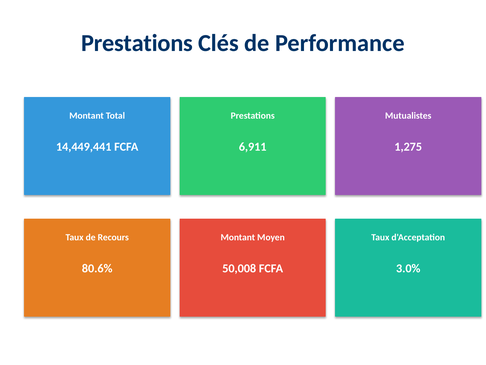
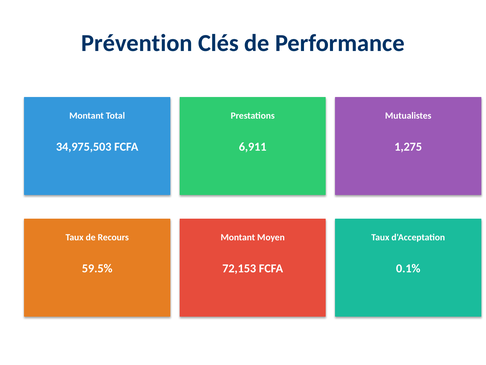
Prestations at (137, 43): Prestations -> Prévention
14,449,441: 14,449,441 -> 34,975,503
80.6%: 80.6% -> 59.5%
50,008: 50,008 -> 72,153
3.0%: 3.0% -> 0.1%
